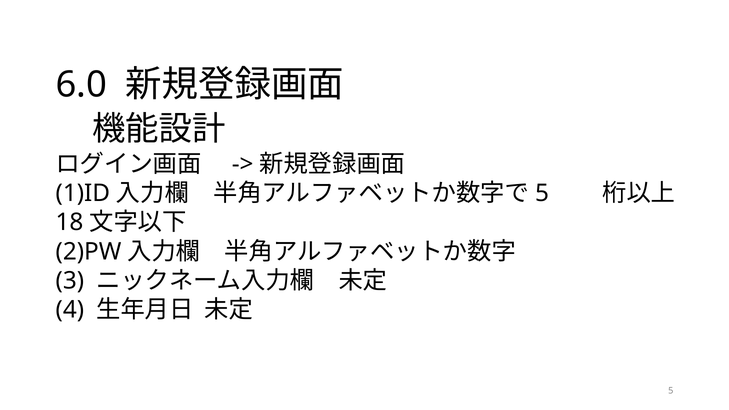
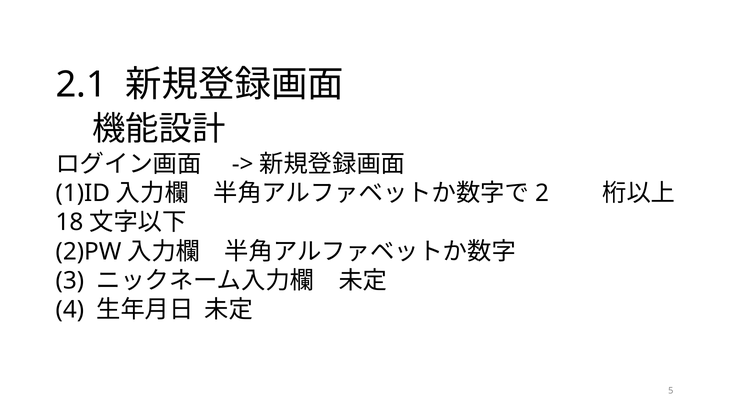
6.0: 6.0 -> 2.1
5 at (542, 193): 5 -> 2
